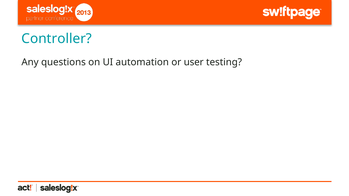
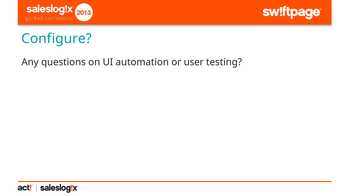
Controller: Controller -> Configure
